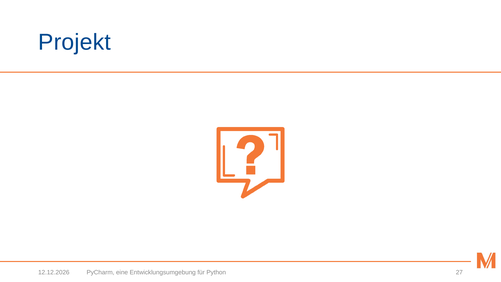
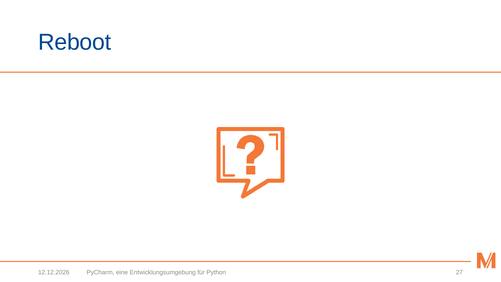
Projekt: Projekt -> Reboot
